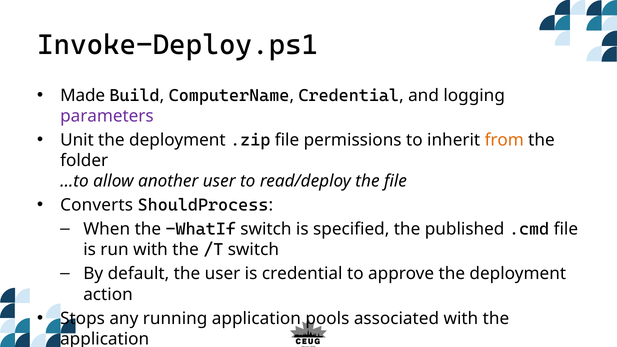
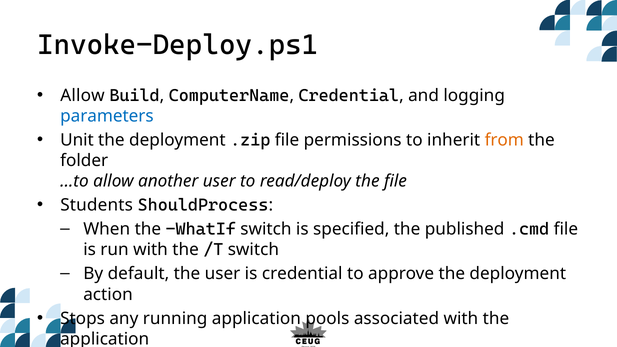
Made at (83, 96): Made -> Allow
parameters colour: purple -> blue
Converts: Converts -> Students
